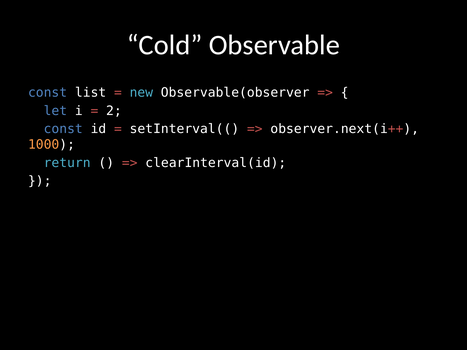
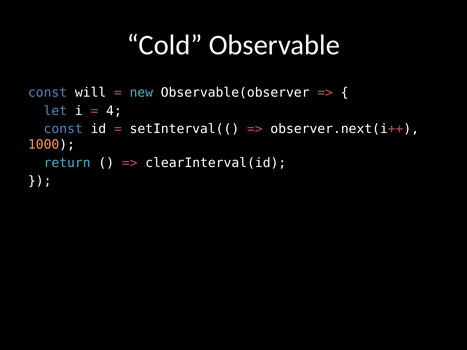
list: list -> will
2: 2 -> 4
